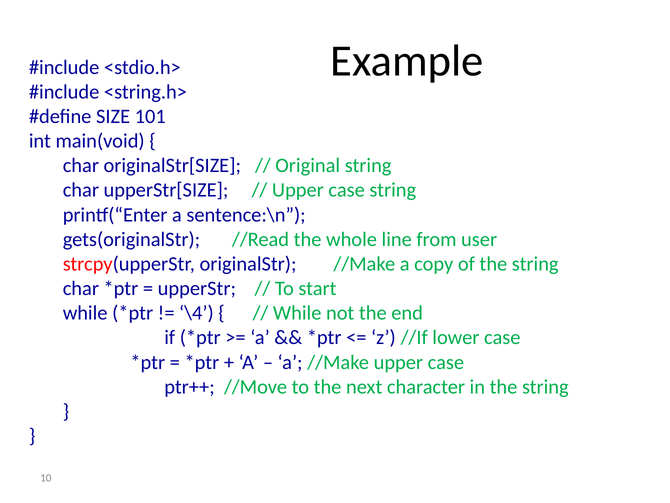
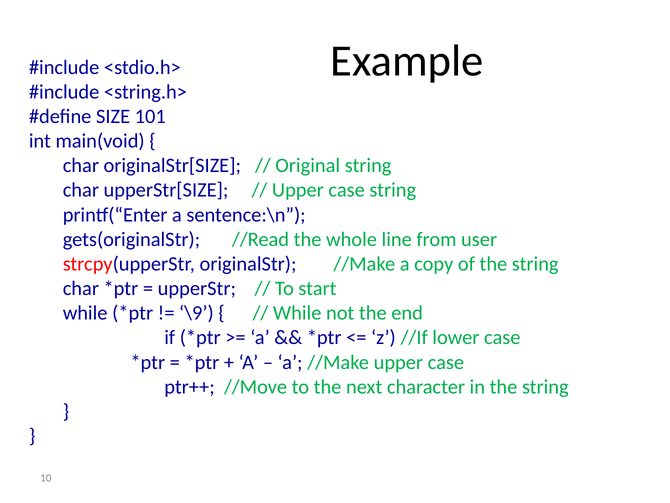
\4: \4 -> \9
